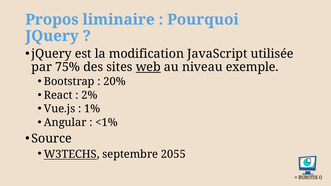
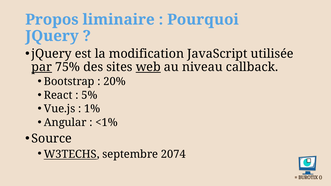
par underline: none -> present
exemple: exemple -> callback
2%: 2% -> 5%
2055: 2055 -> 2074
